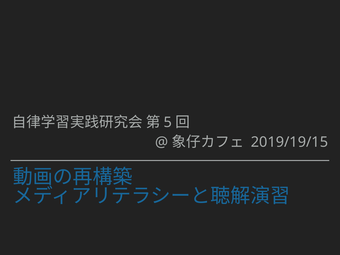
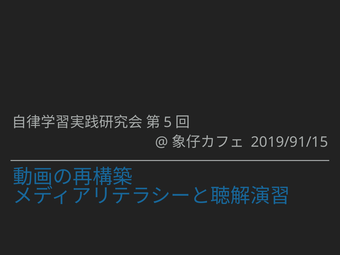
2019/19/15: 2019/19/15 -> 2019/91/15
